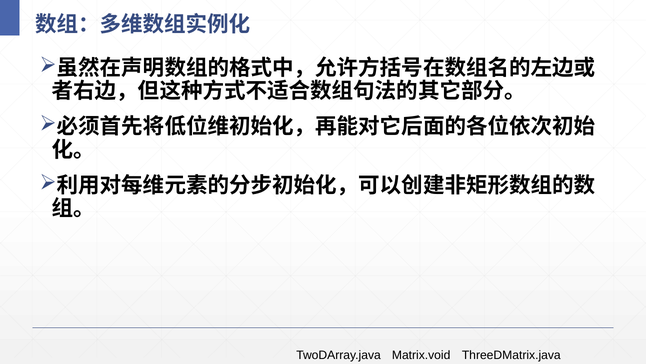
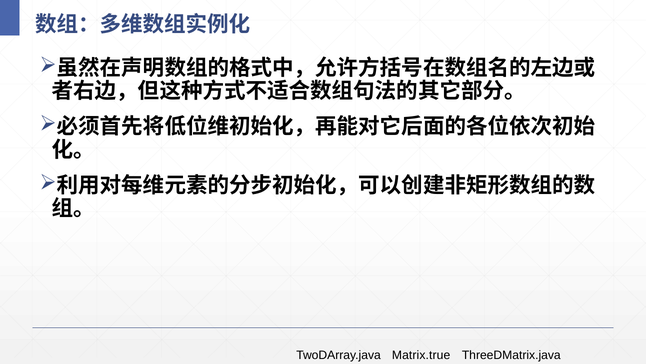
Matrix.void: Matrix.void -> Matrix.true
